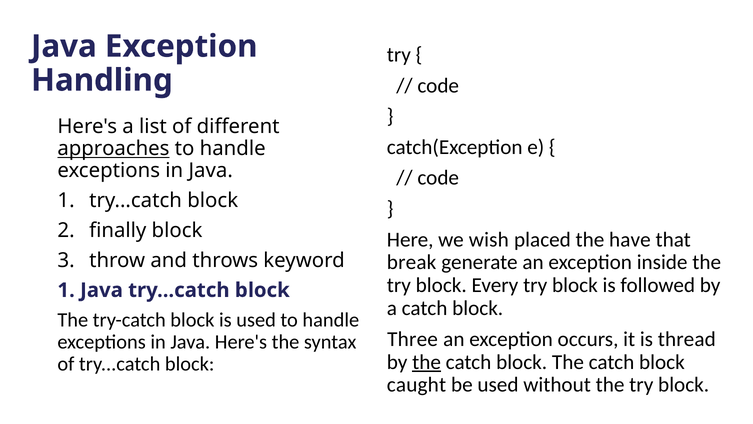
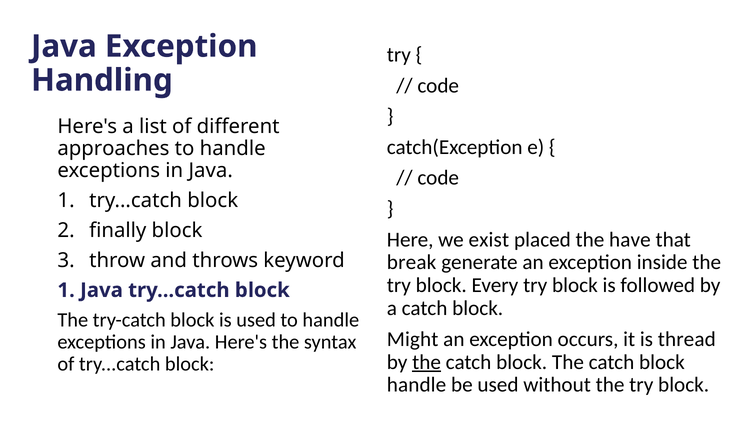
approaches underline: present -> none
wish: wish -> exist
Three: Three -> Might
caught at (416, 385): caught -> handle
